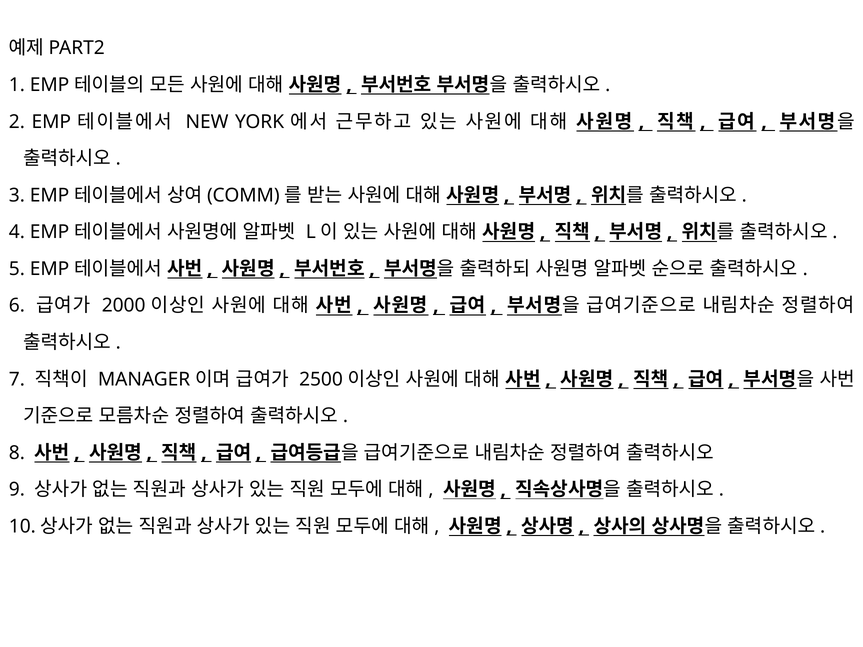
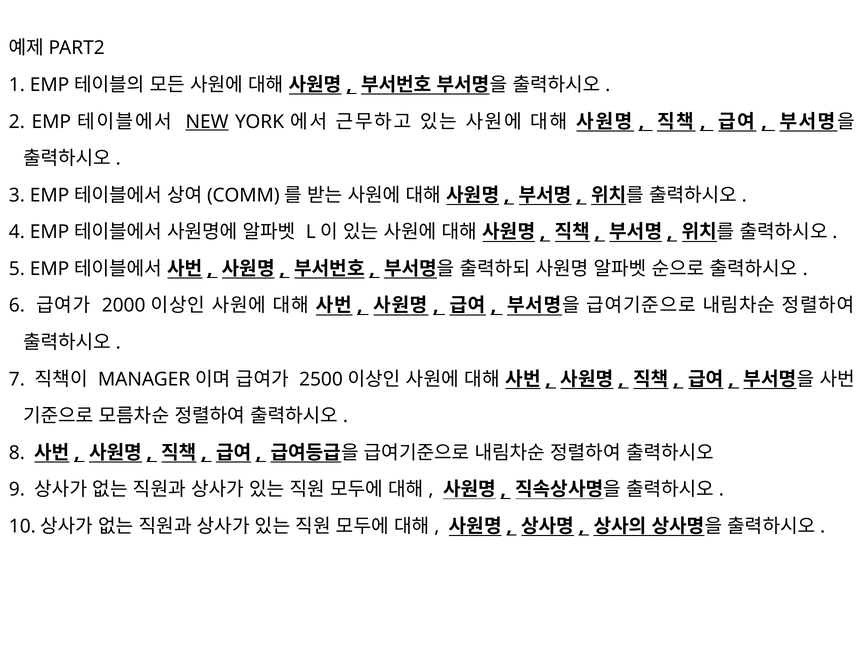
NEW underline: none -> present
